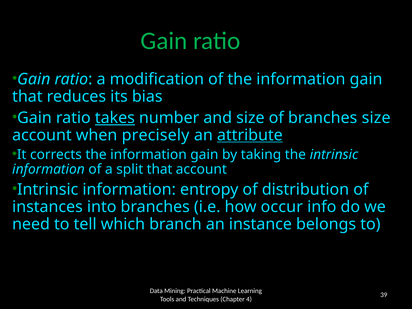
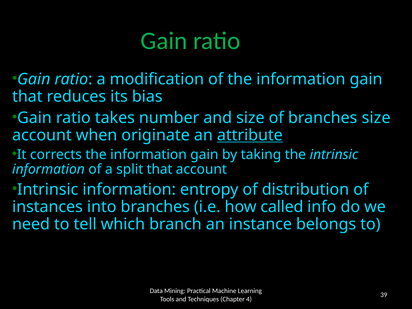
takes underline: present -> none
precisely: precisely -> originate
occur: occur -> called
